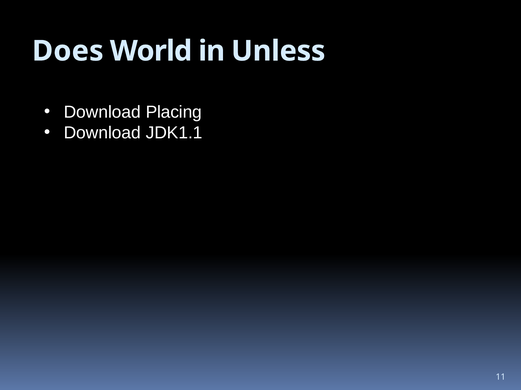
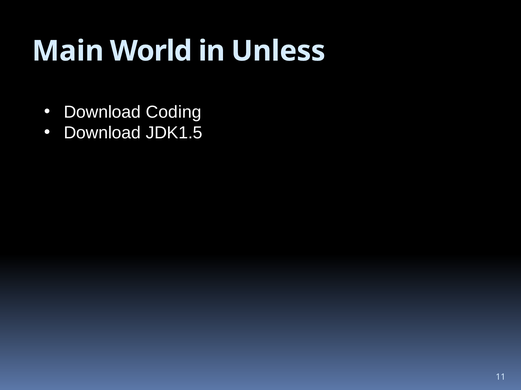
Does: Does -> Main
Placing: Placing -> Coding
JDK1.1: JDK1.1 -> JDK1.5
